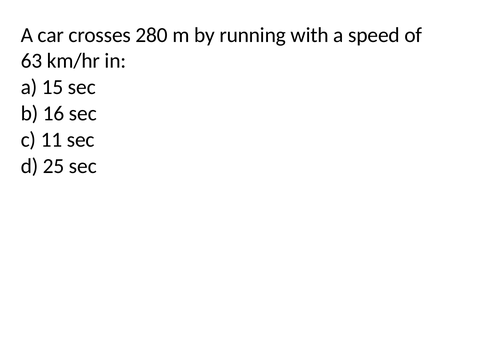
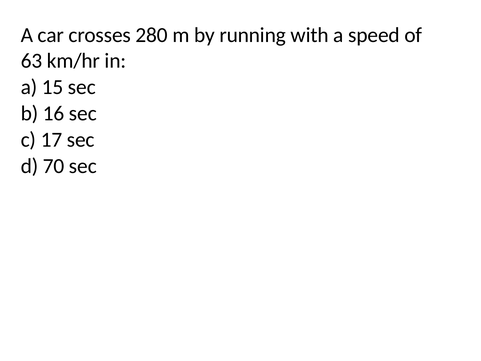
11: 11 -> 17
25: 25 -> 70
